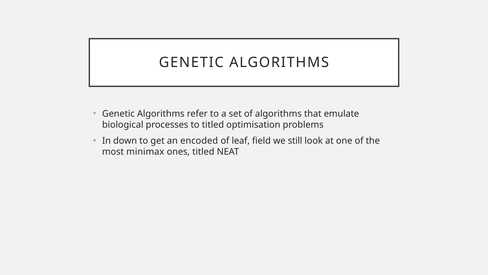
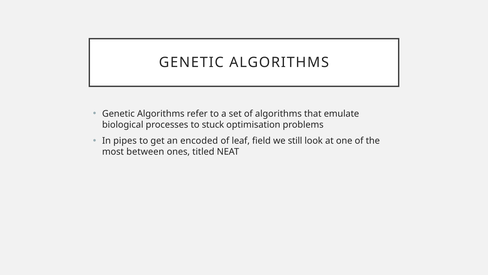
to titled: titled -> stuck
down: down -> pipes
minimax: minimax -> between
